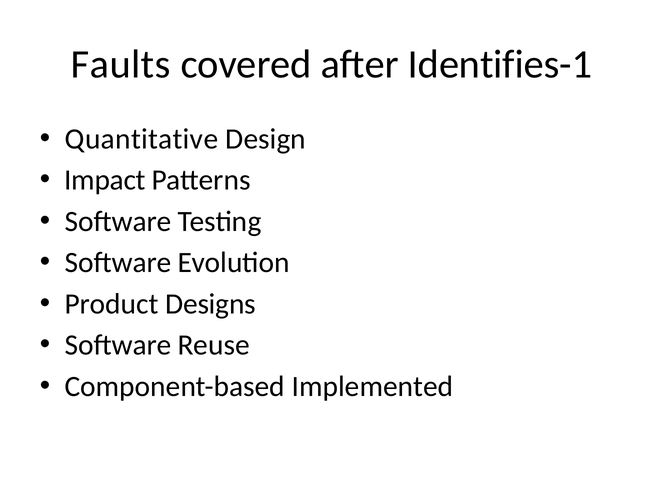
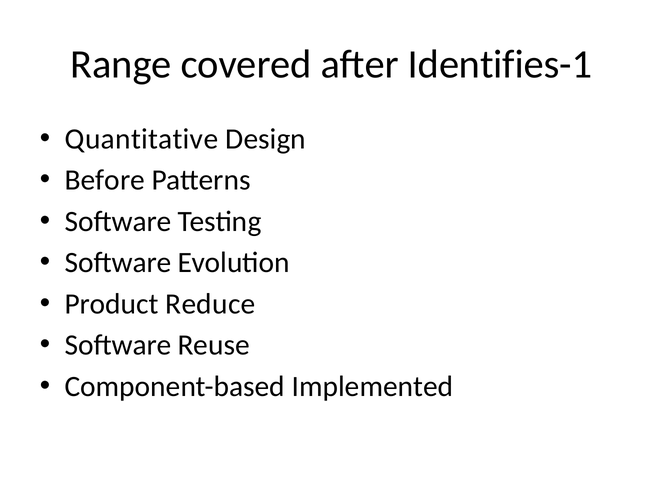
Faults: Faults -> Range
Impact: Impact -> Before
Designs: Designs -> Reduce
